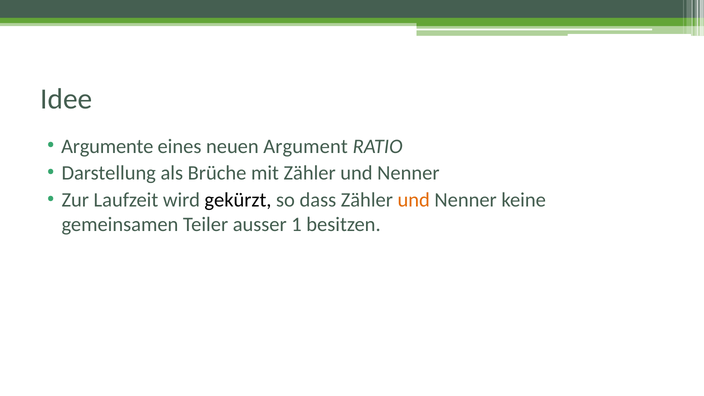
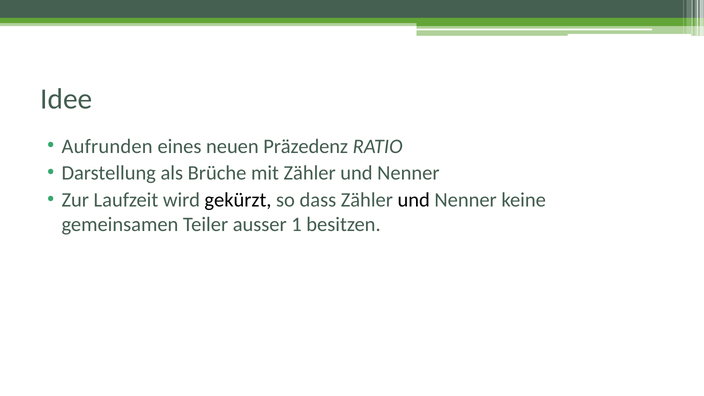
Argumente: Argumente -> Aufrunden
Argument: Argument -> Präzedenz
und at (414, 200) colour: orange -> black
